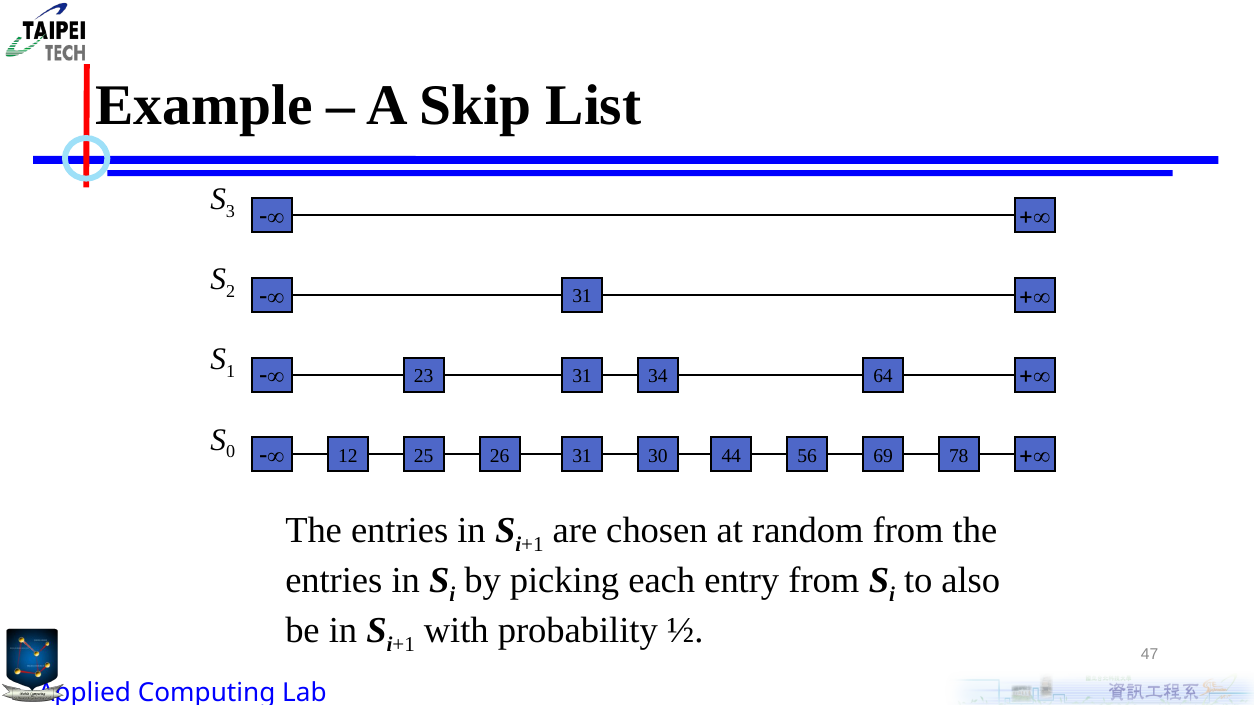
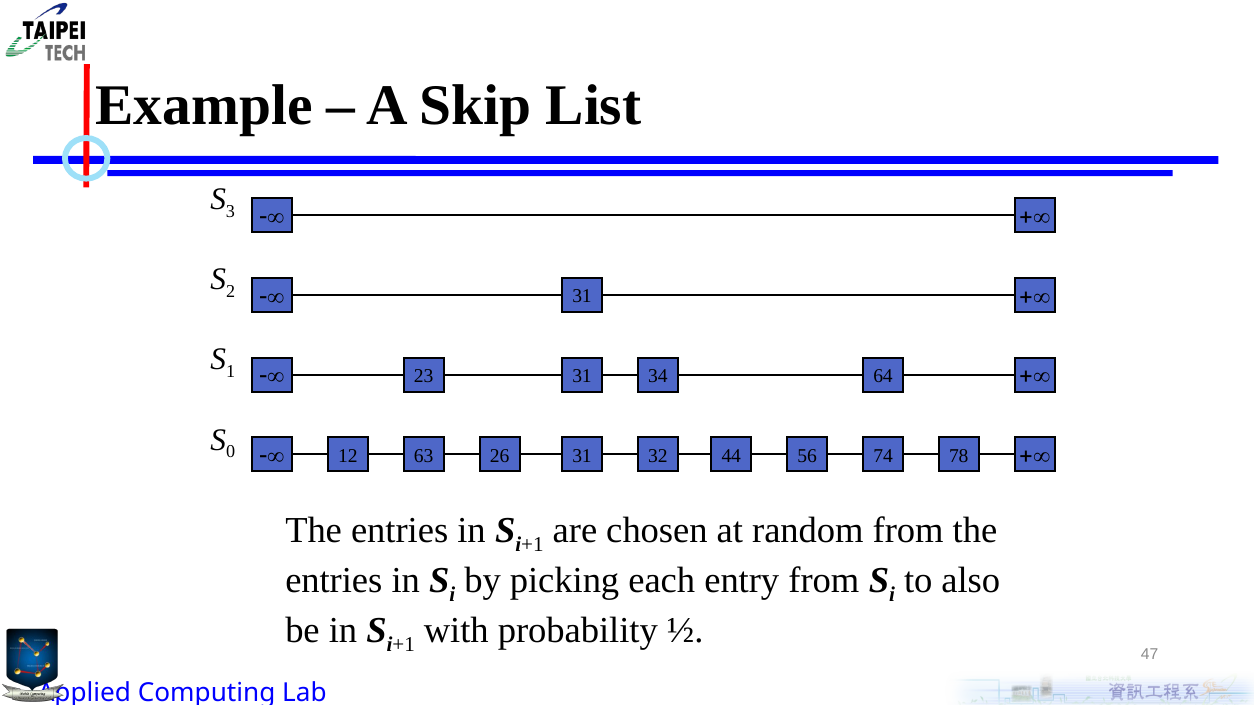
30: 30 -> 32
69: 69 -> 74
25: 25 -> 63
